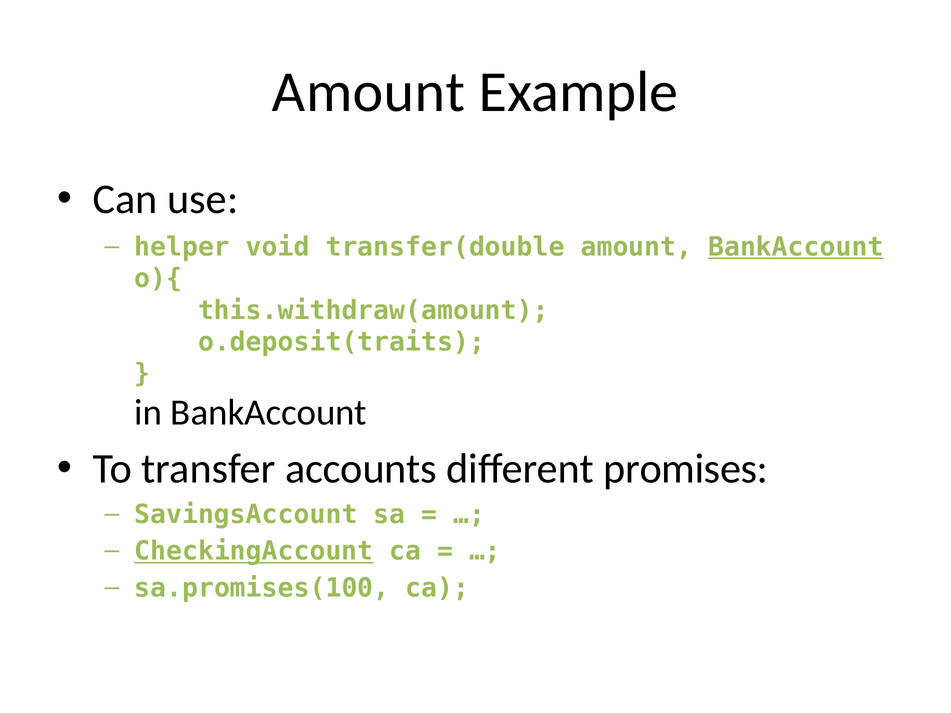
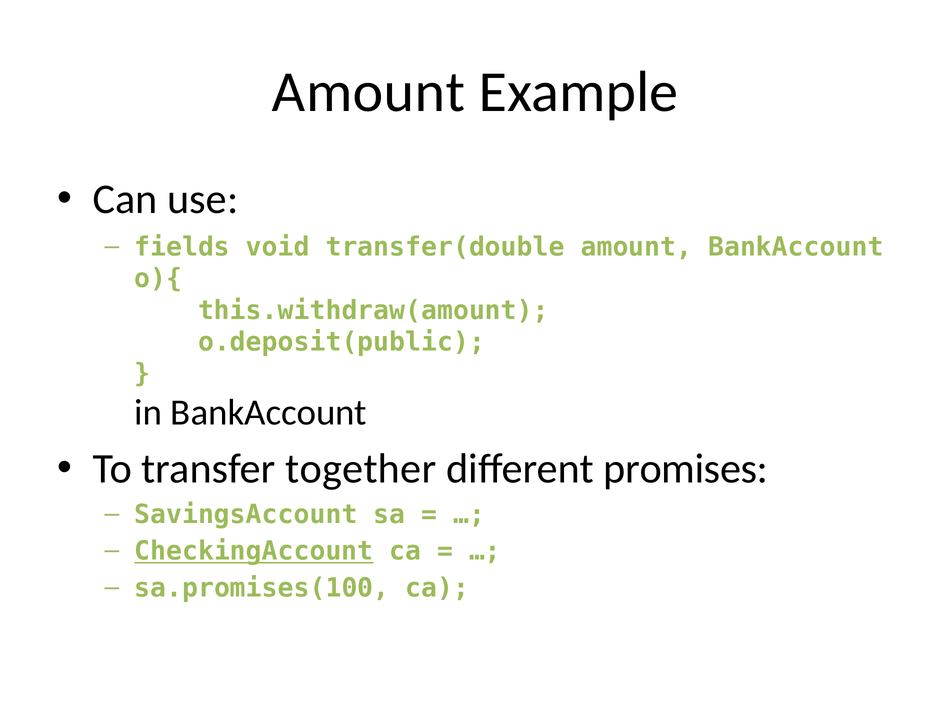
helper: helper -> fields
BankAccount at (796, 247) underline: present -> none
o.deposit(traits: o.deposit(traits -> o.deposit(public
accounts: accounts -> together
